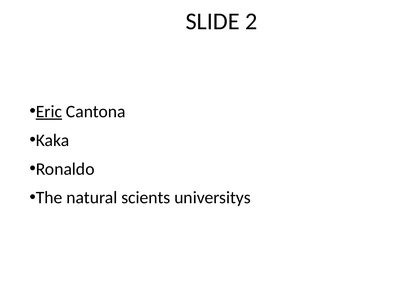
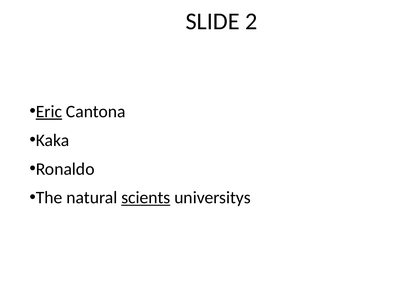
scients underline: none -> present
